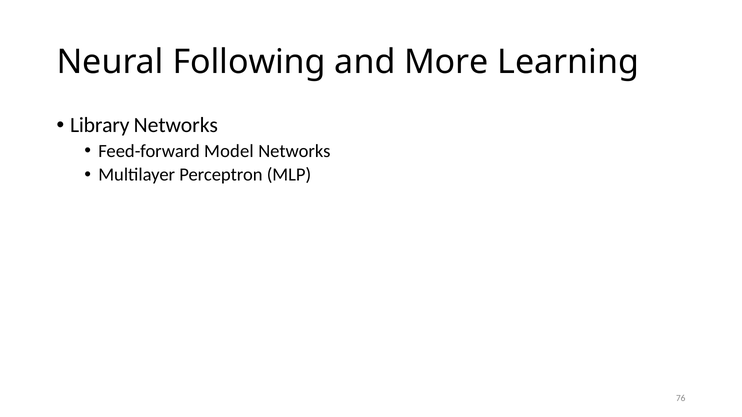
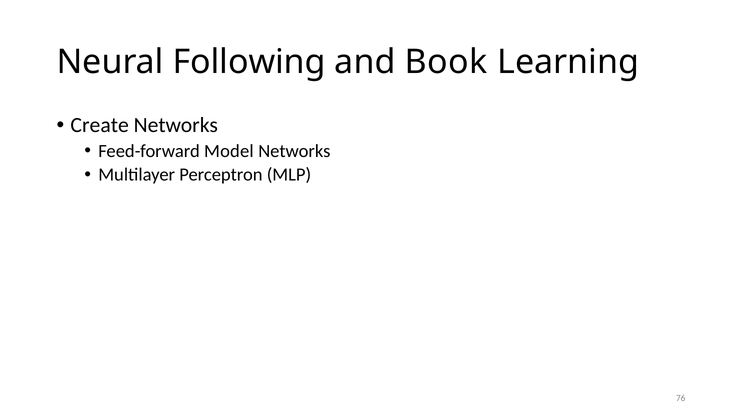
More: More -> Book
Library: Library -> Create
